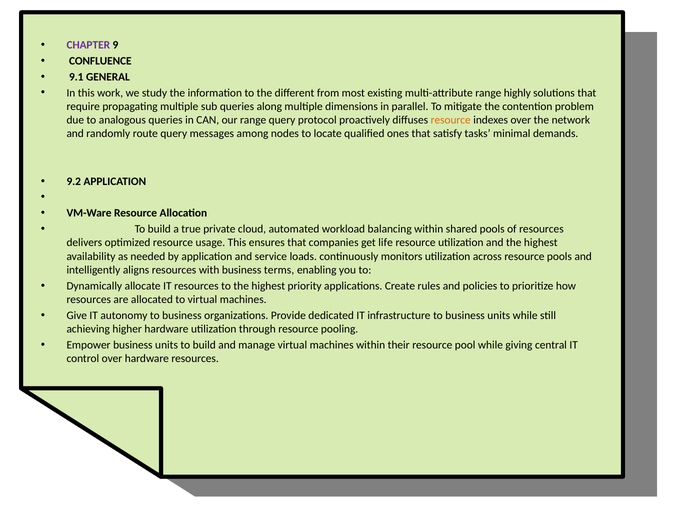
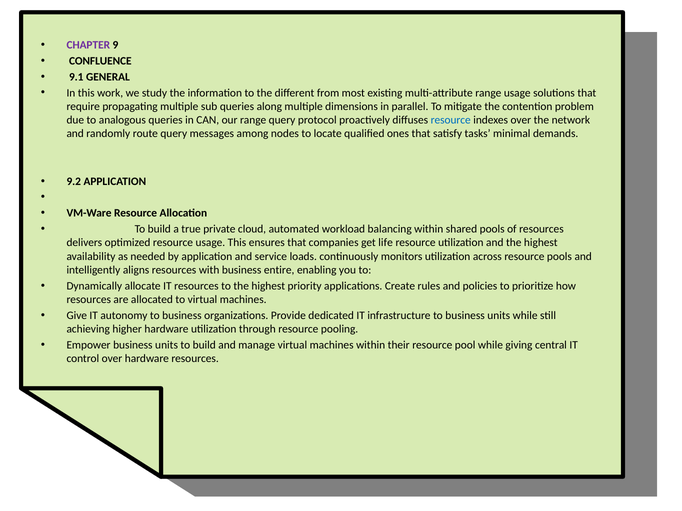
range highly: highly -> usage
resource at (451, 120) colour: orange -> blue
terms: terms -> entire
